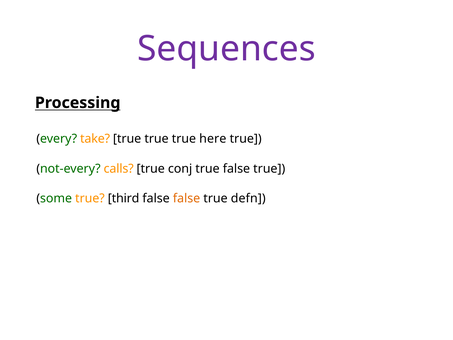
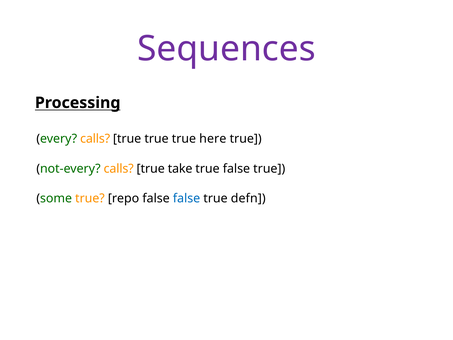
every take: take -> calls
conj: conj -> take
third: third -> repo
false at (187, 198) colour: orange -> blue
